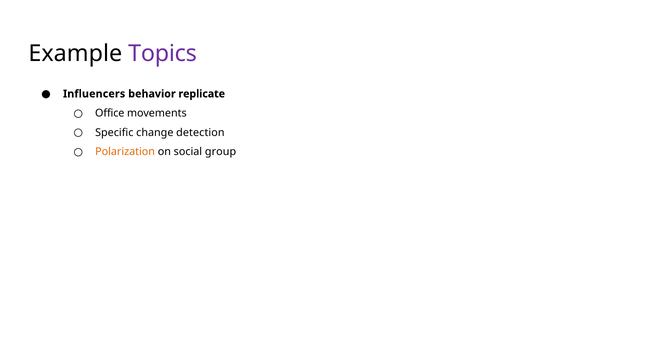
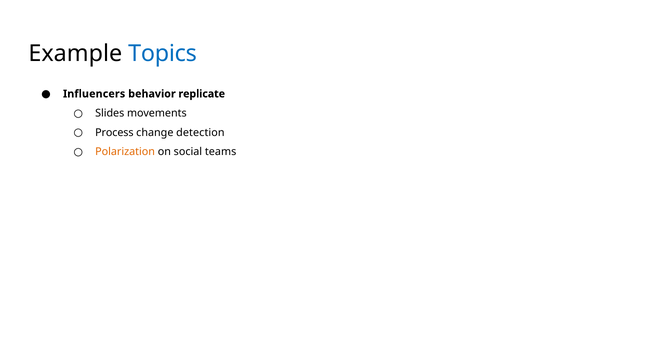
Topics colour: purple -> blue
Office: Office -> Slides
Specific: Specific -> Process
group: group -> teams
